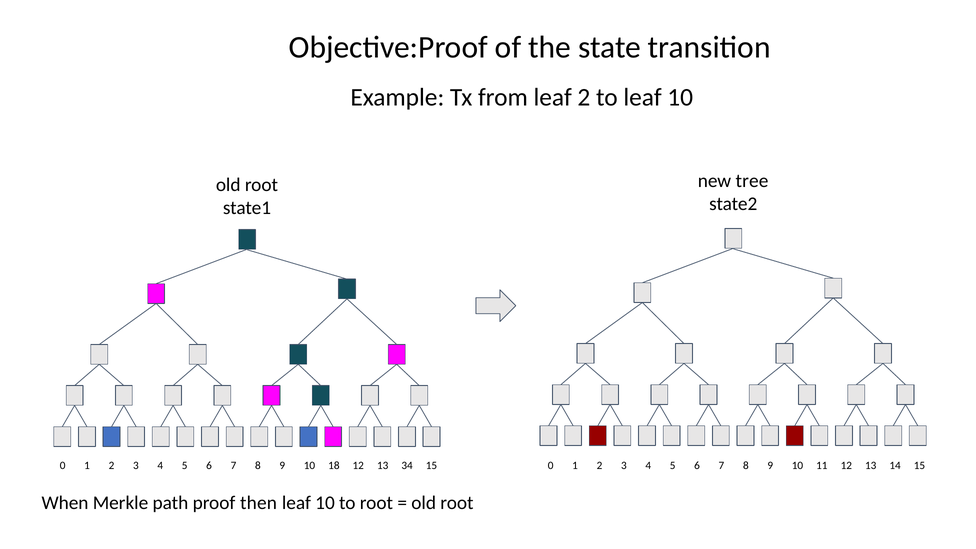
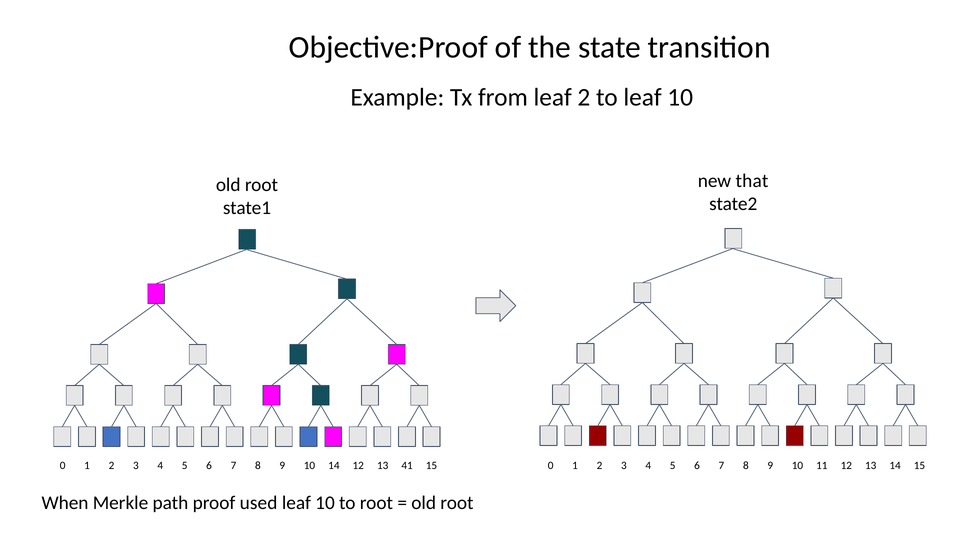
tree: tree -> that
10 18: 18 -> 14
34: 34 -> 41
then: then -> used
